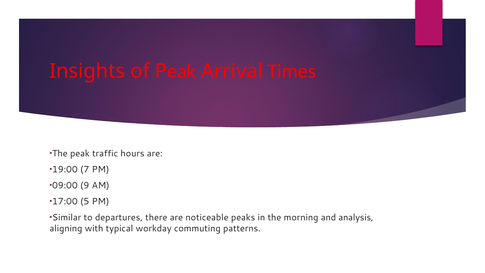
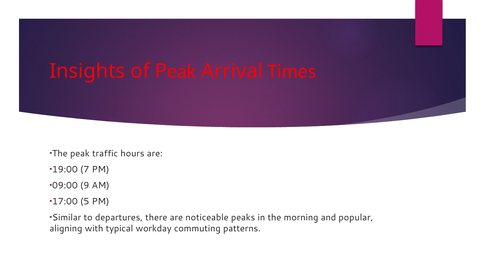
analysis: analysis -> popular
